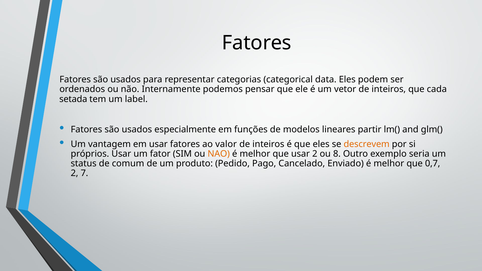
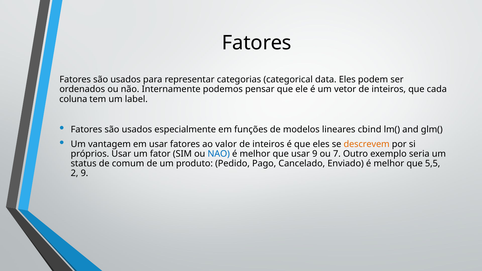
setada: setada -> coluna
partir: partir -> cbind
NAO colour: orange -> blue
usar 2: 2 -> 9
8: 8 -> 7
0,7: 0,7 -> 5,5
2 7: 7 -> 9
